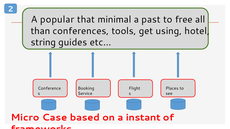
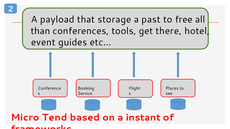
popular: popular -> payload
minimal: minimal -> storage
using: using -> there
string: string -> event
Case: Case -> Tend
